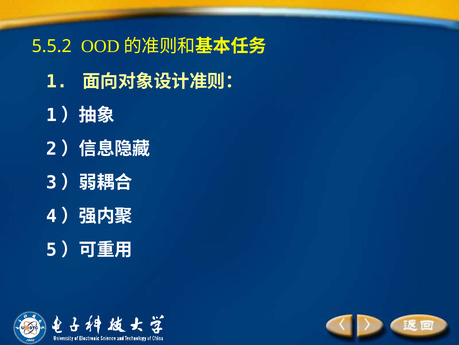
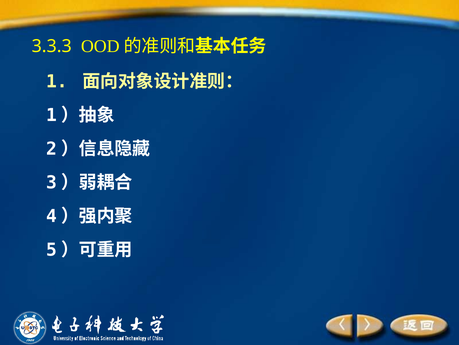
5.5.2: 5.5.2 -> 3.3.3
